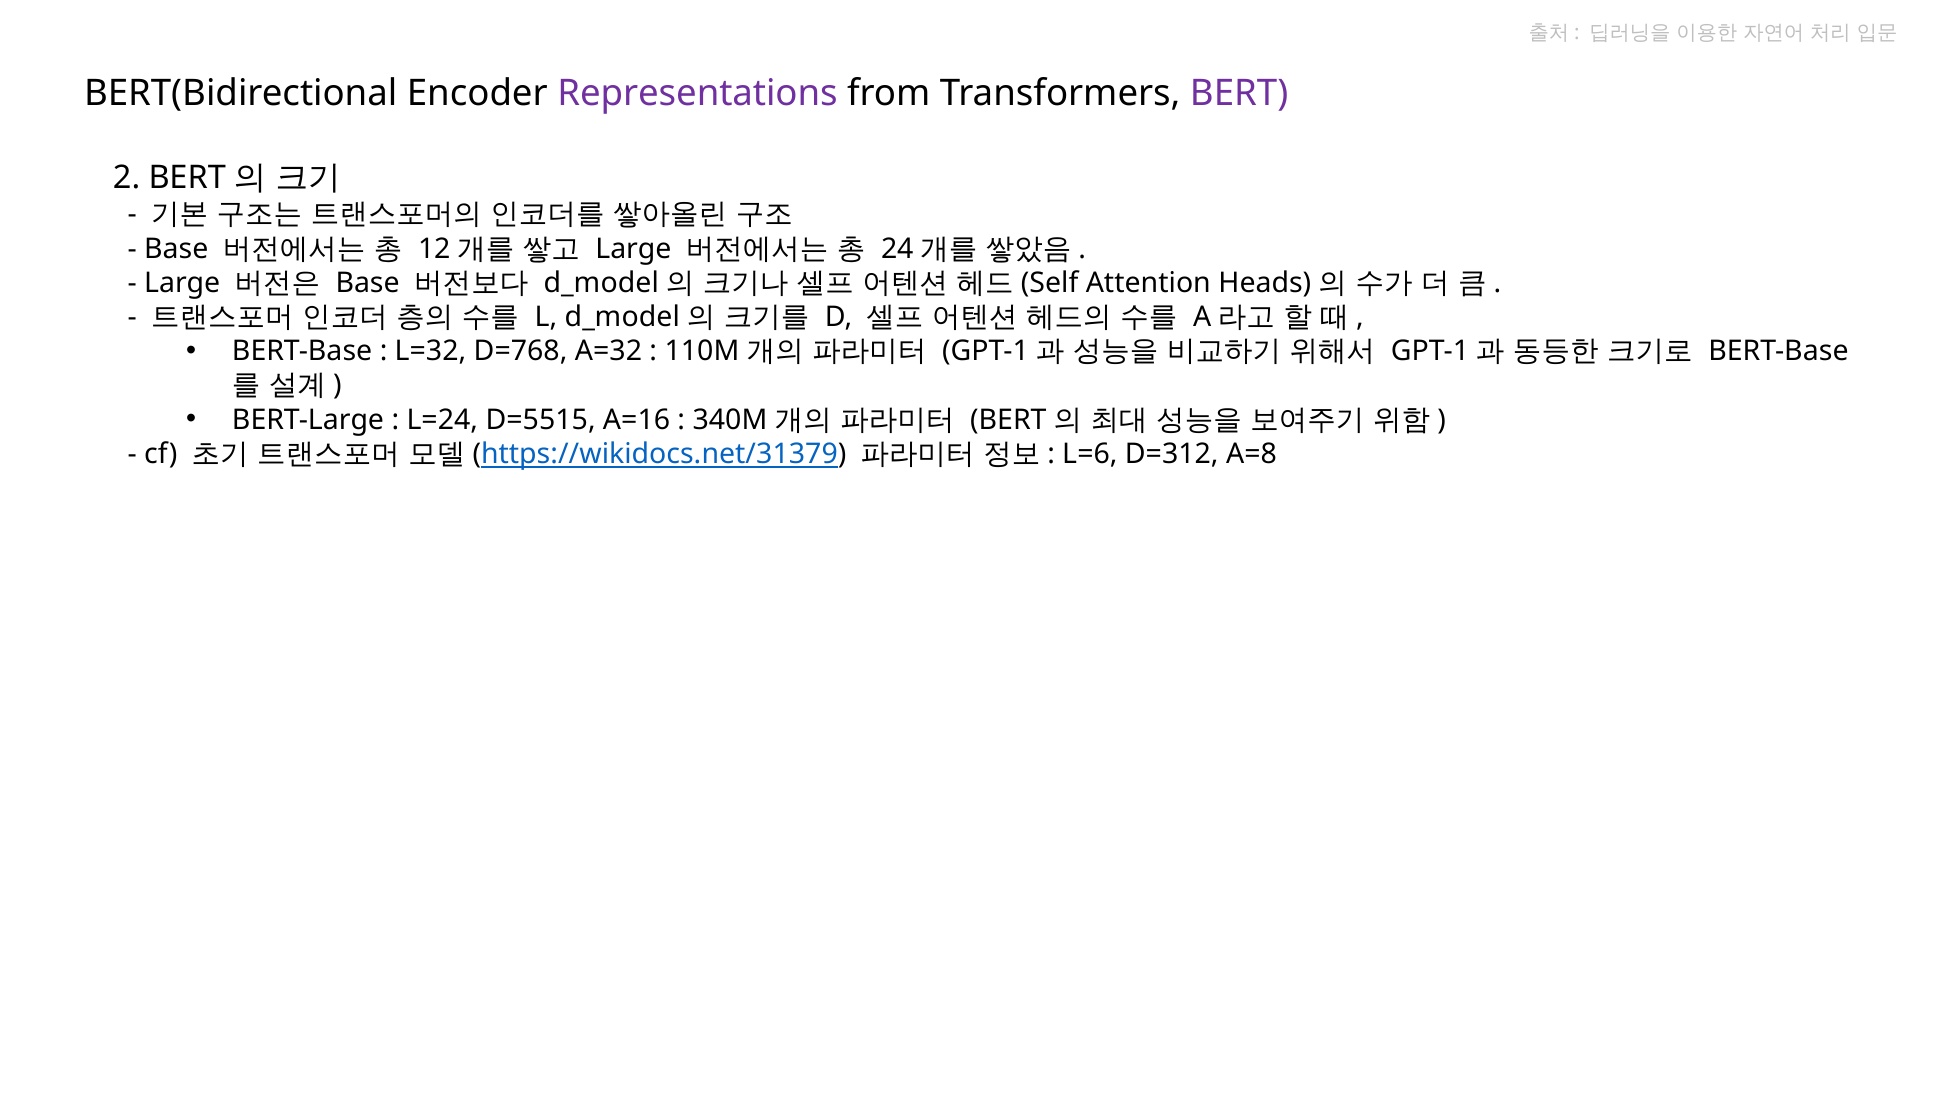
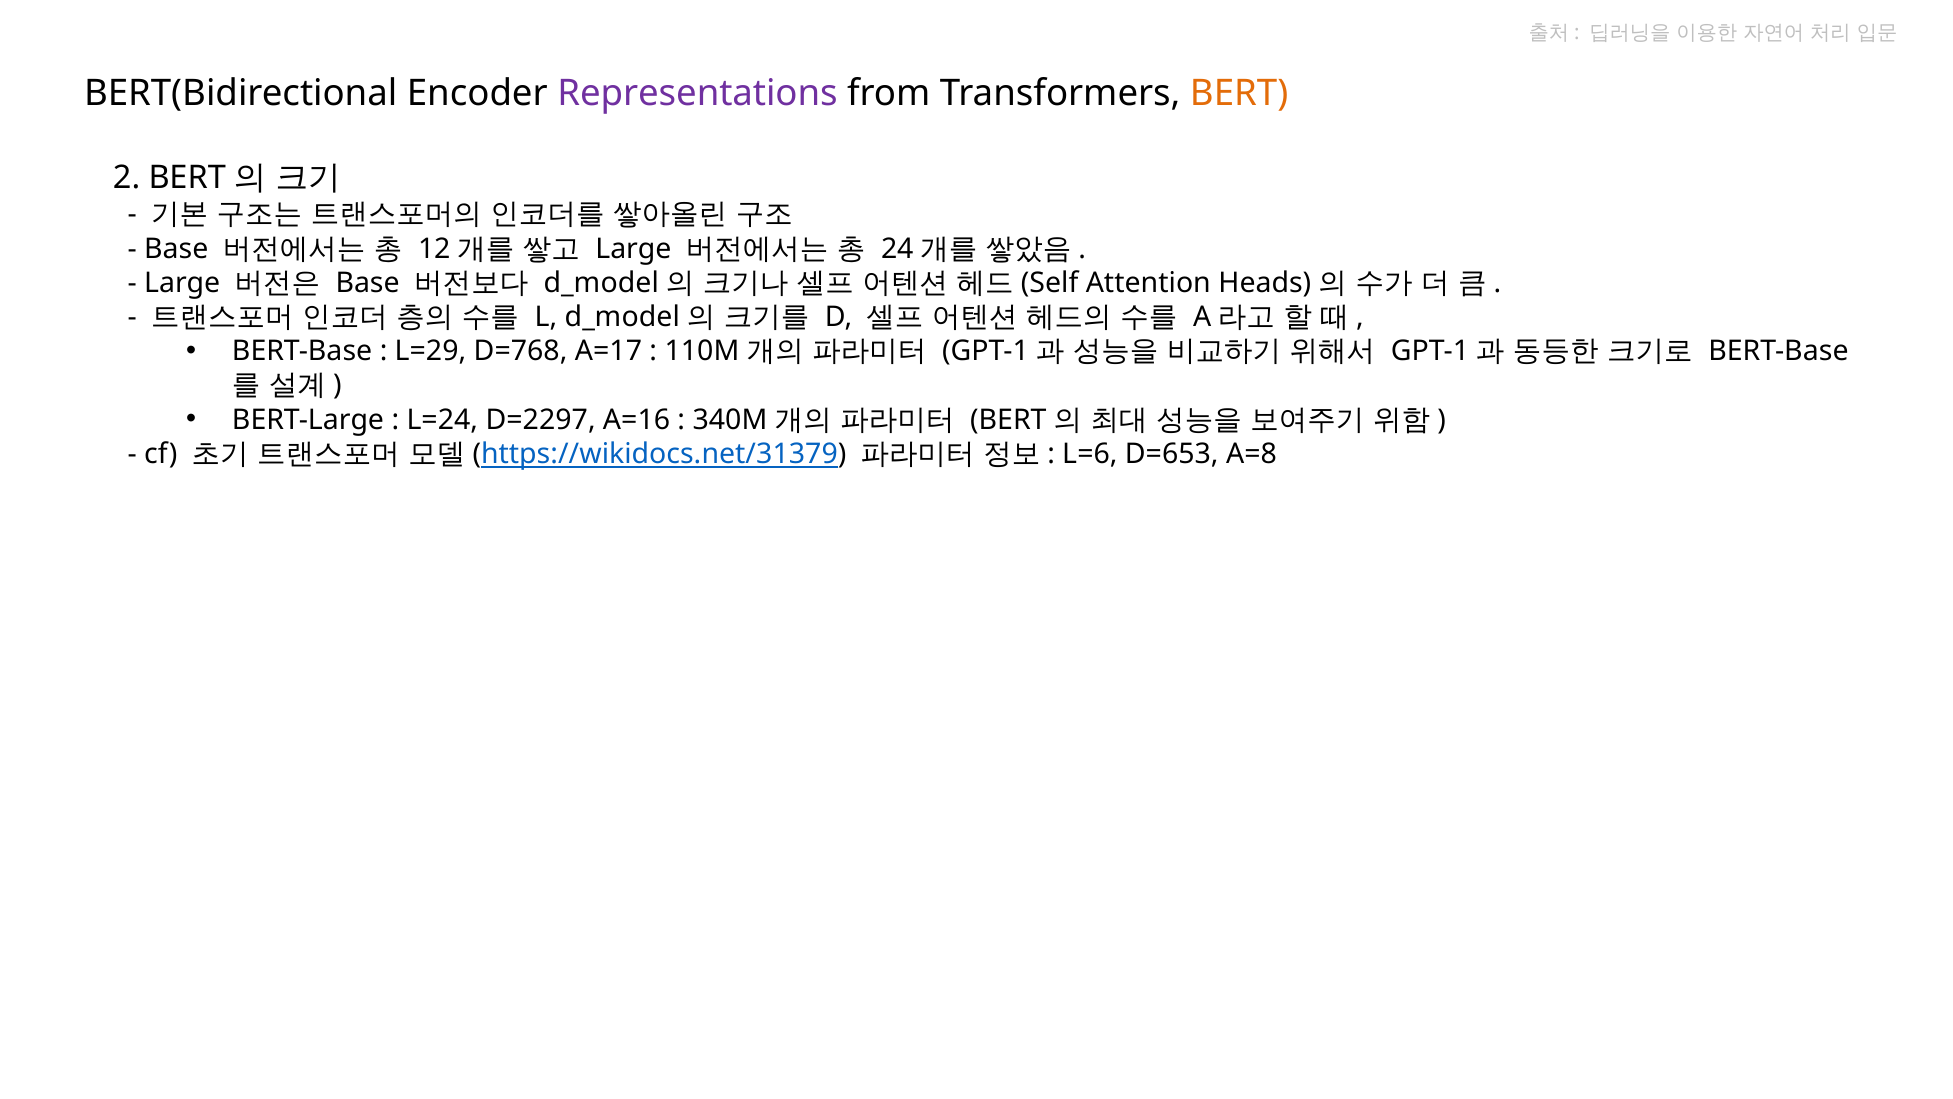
BERT colour: purple -> orange
L=32: L=32 -> L=29
A=32: A=32 -> A=17
D=5515: D=5515 -> D=2297
D=312: D=312 -> D=653
